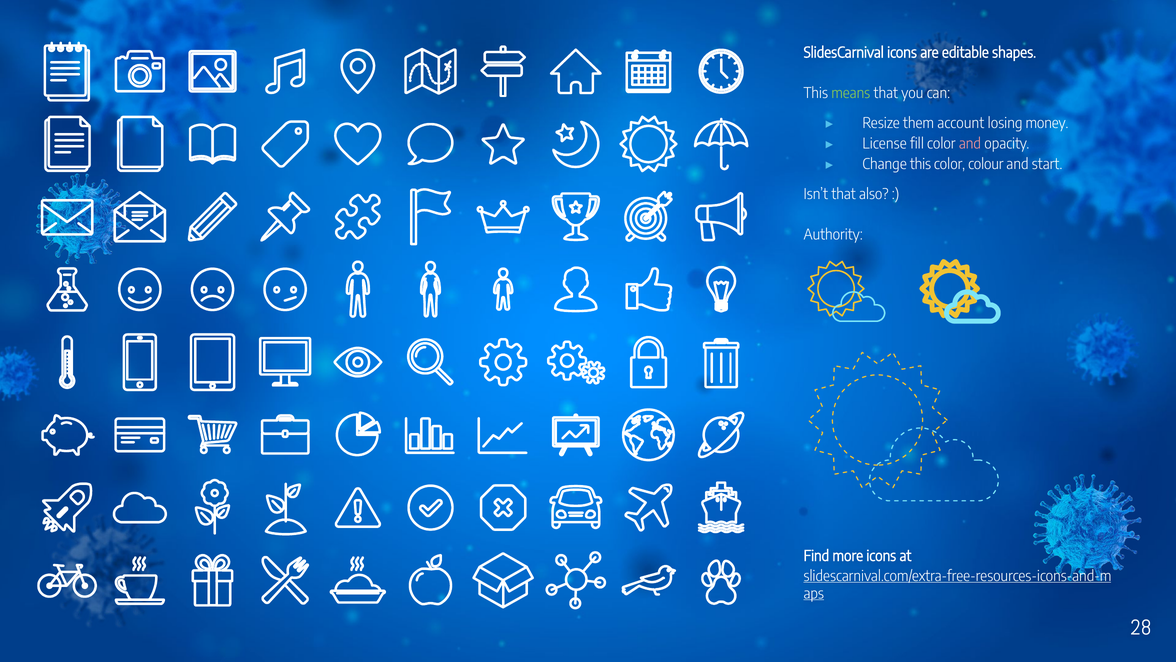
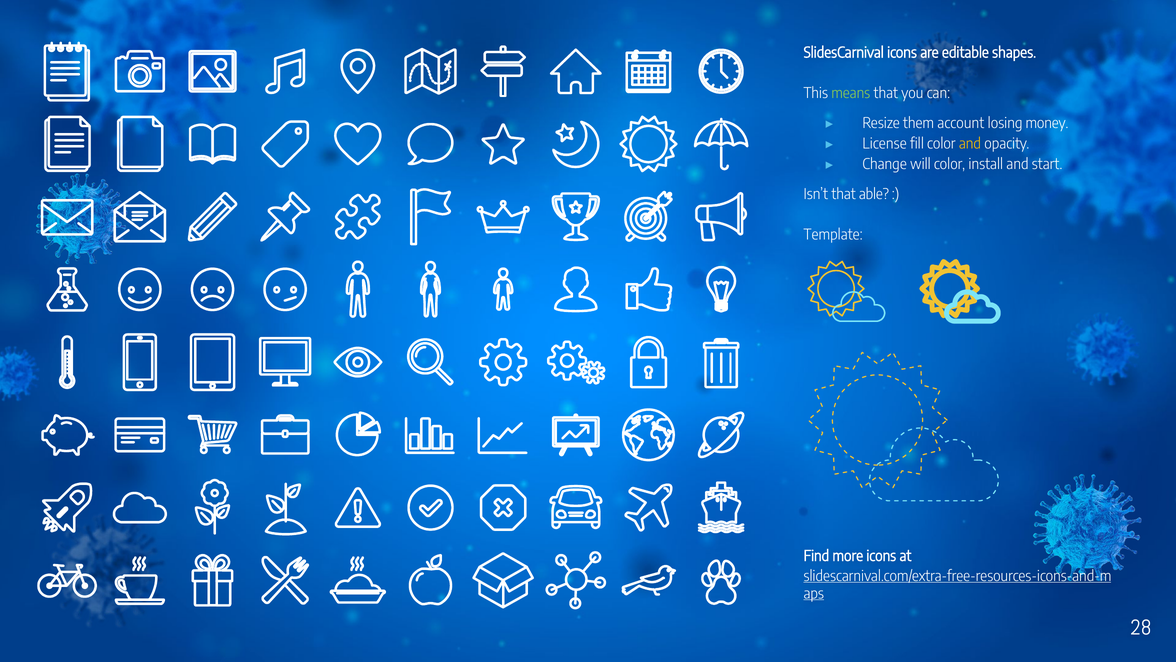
and at (970, 144) colour: pink -> yellow
Change this: this -> will
colour: colour -> install
also: also -> able
Authority: Authority -> Template
